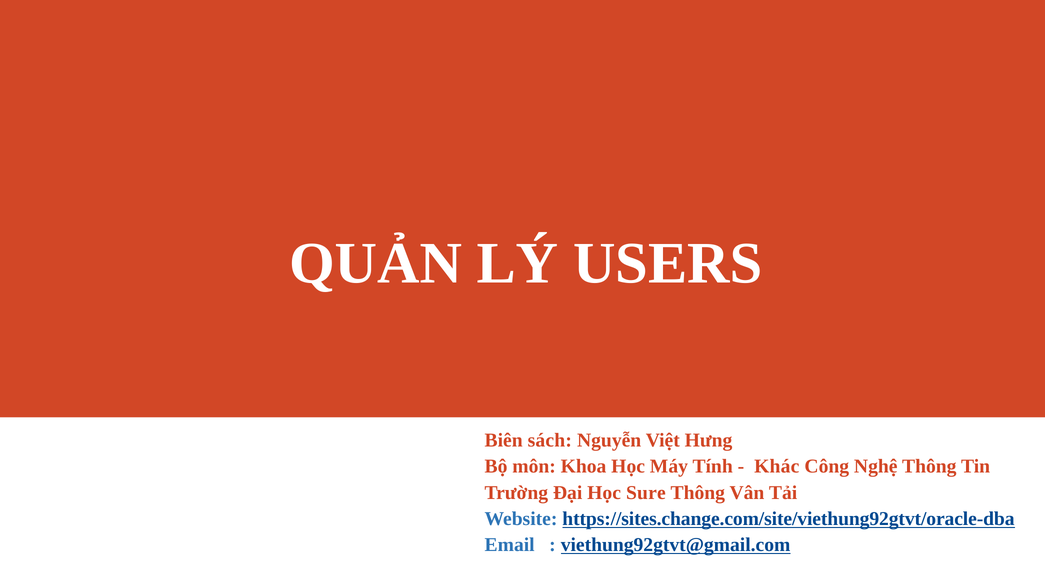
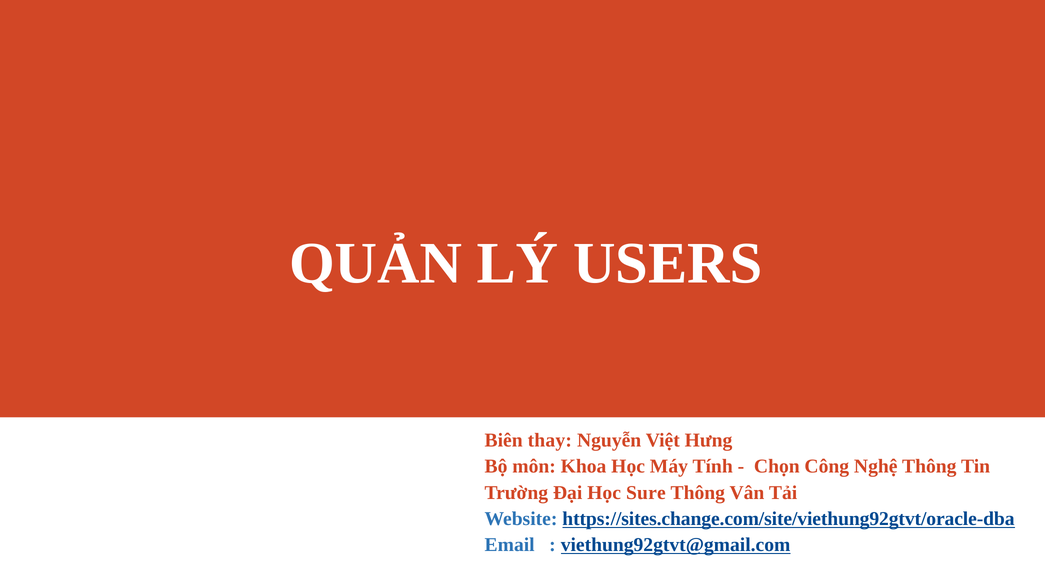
sách: sách -> thay
Khác: Khác -> Chọn
